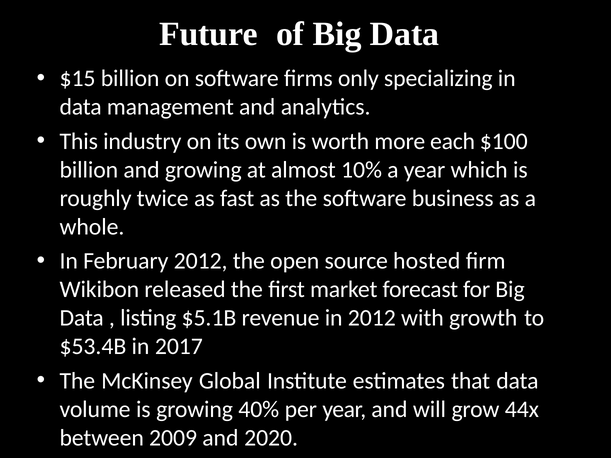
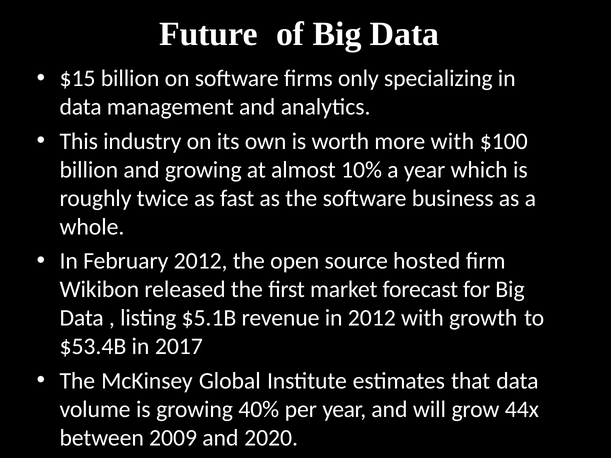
more each: each -> with
